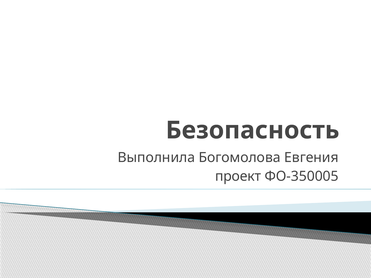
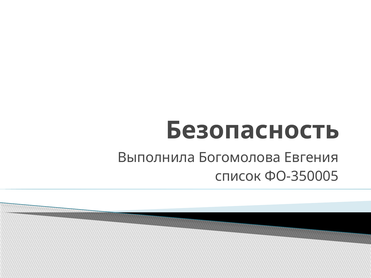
проект: проект -> список
